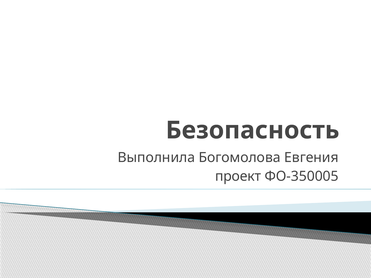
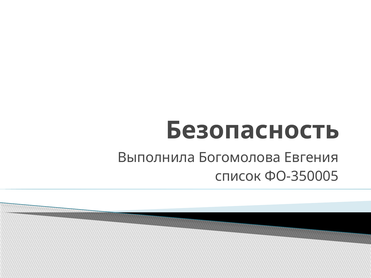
проект: проект -> список
